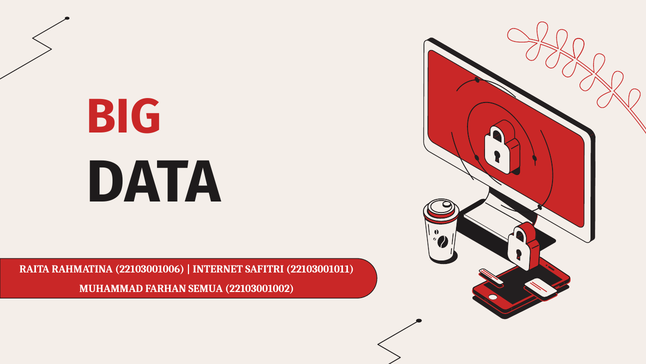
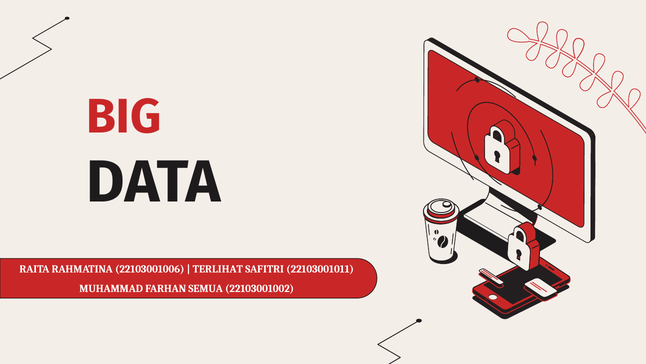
INTERNET: INTERNET -> TERLIHAT
